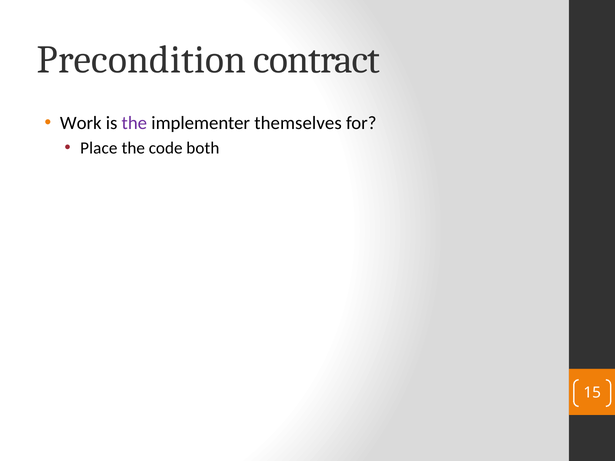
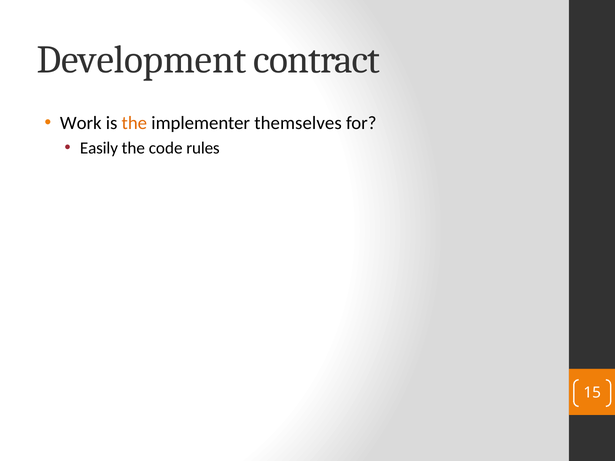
Precondition: Precondition -> Development
the at (134, 123) colour: purple -> orange
Place: Place -> Easily
both: both -> rules
